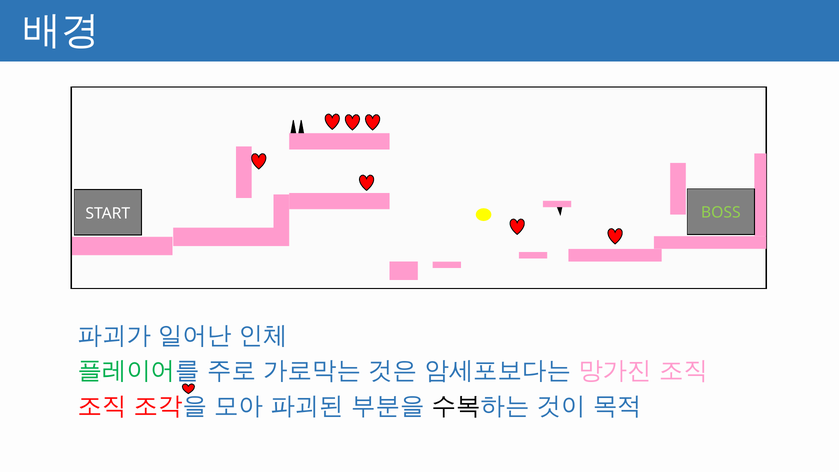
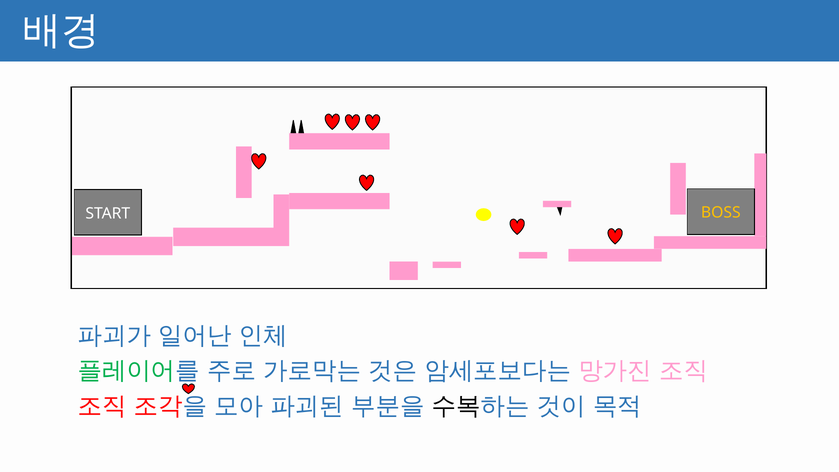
BOSS colour: light green -> yellow
